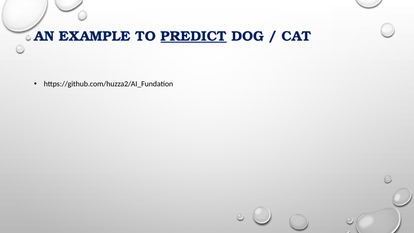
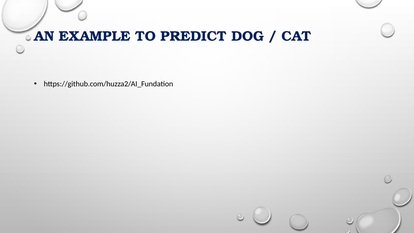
PREDICT underline: present -> none
